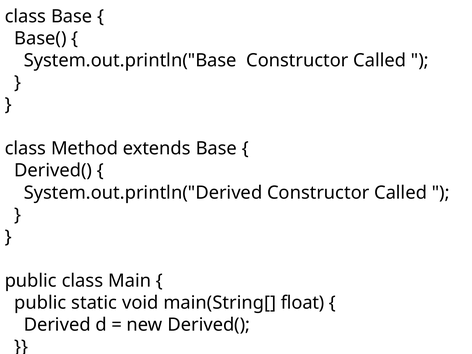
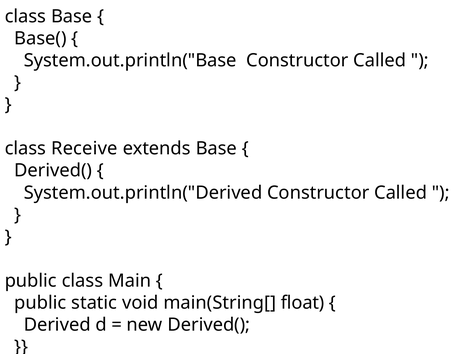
Method: Method -> Receive
